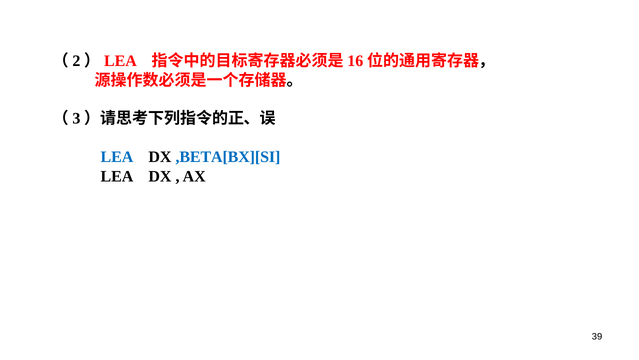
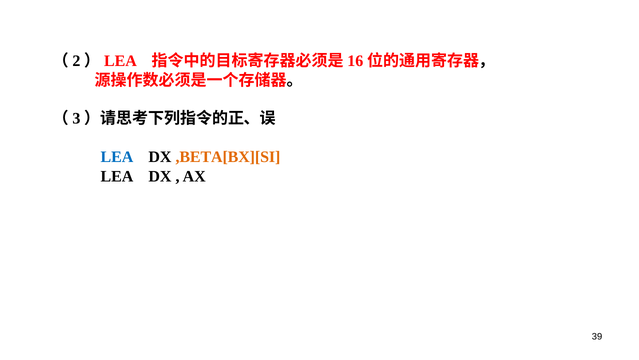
,BETA[BX][SI colour: blue -> orange
